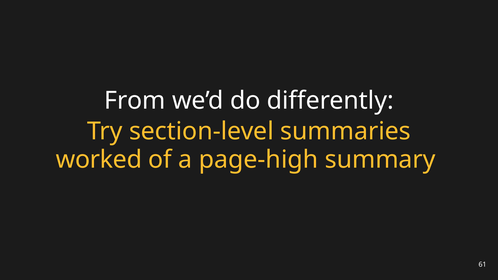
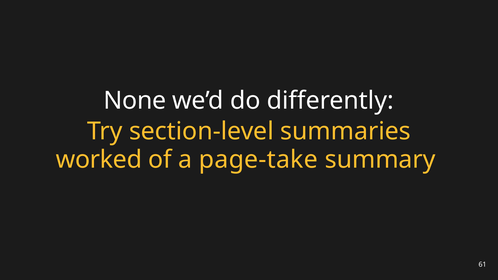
From: From -> None
page-high: page-high -> page-take
